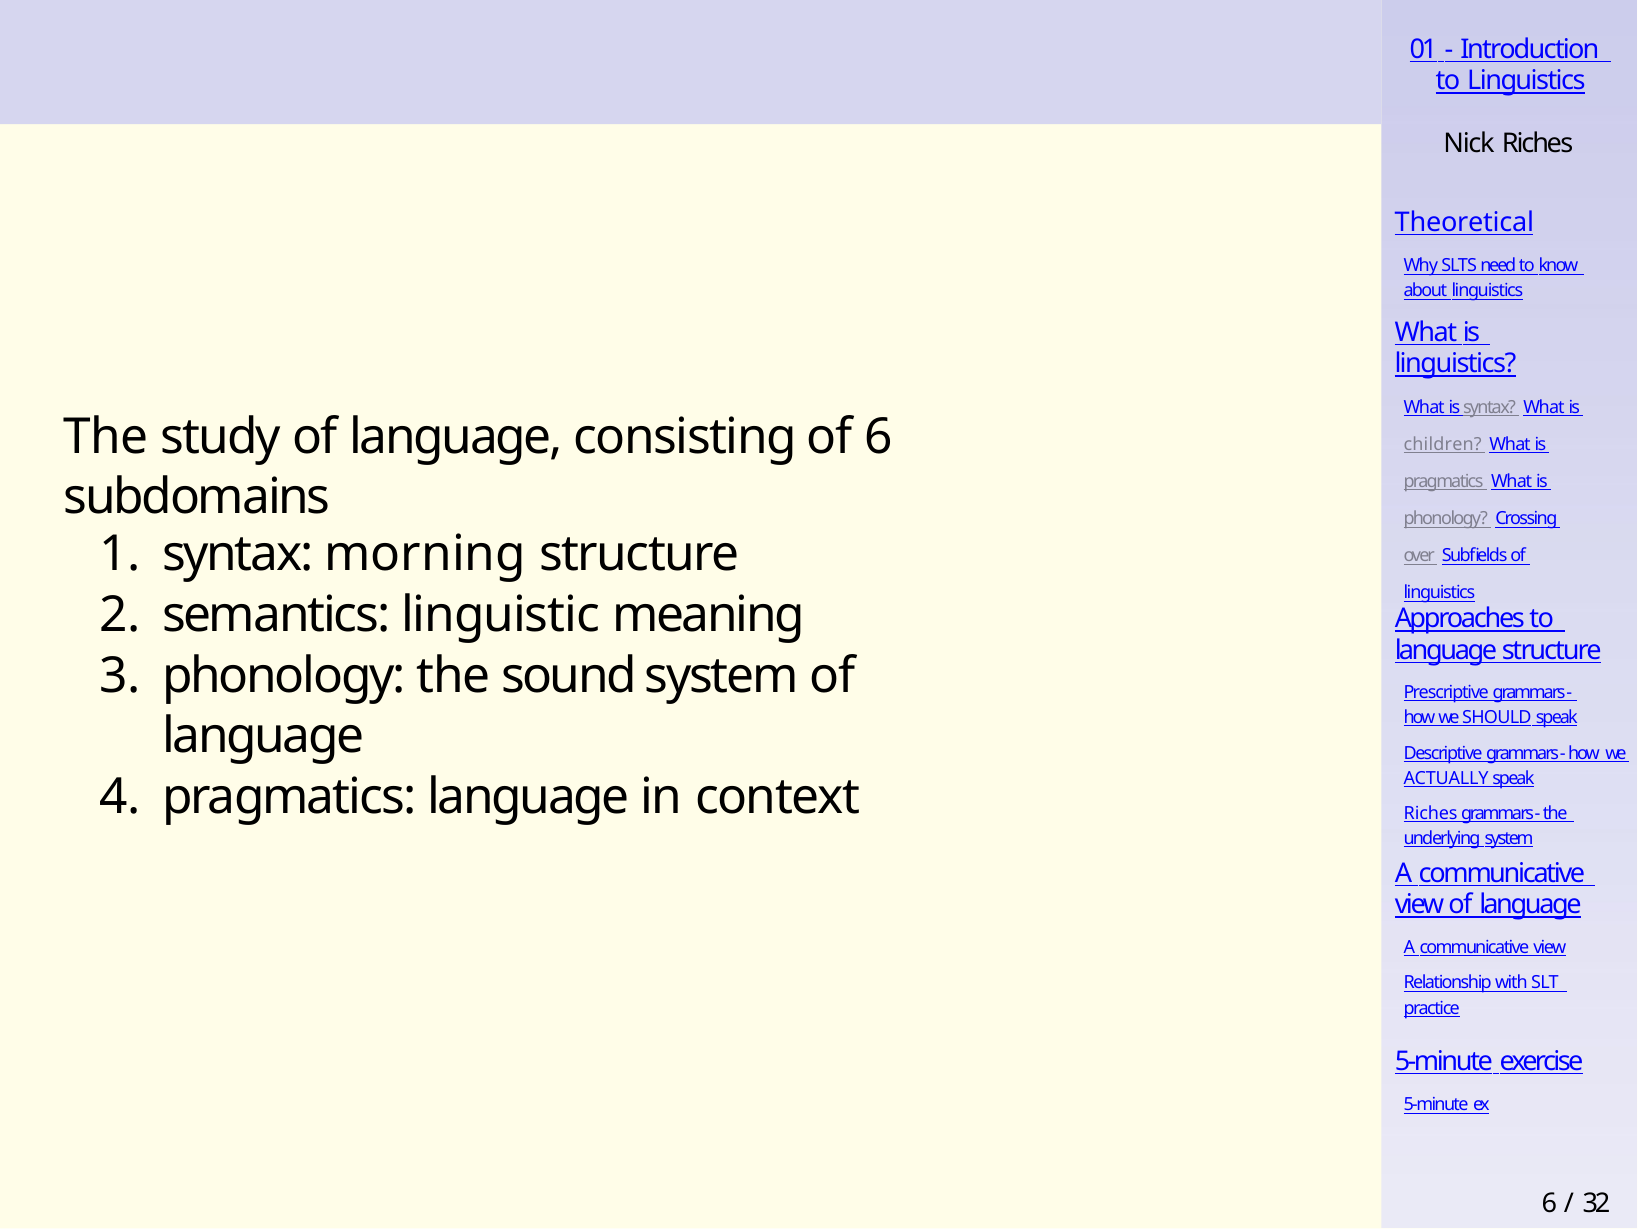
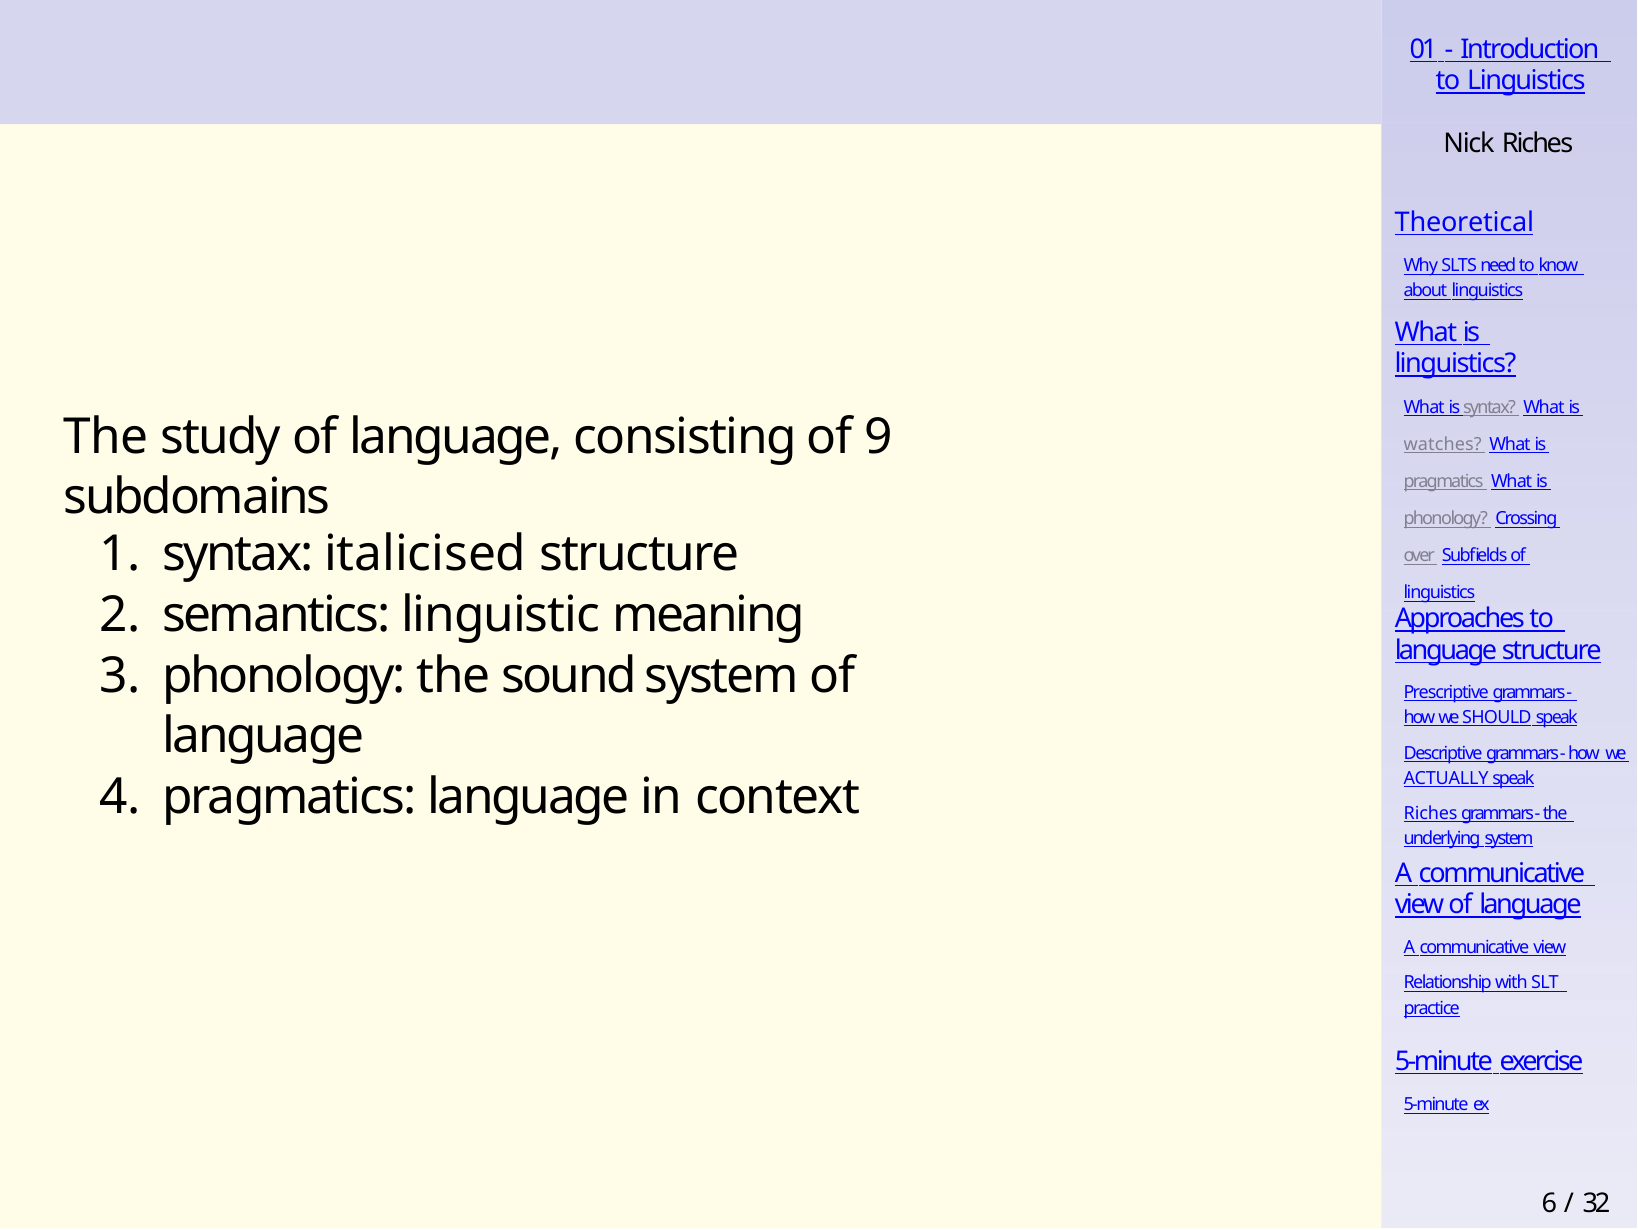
of 6: 6 -> 9
children: children -> watches
morning: morning -> italicised
